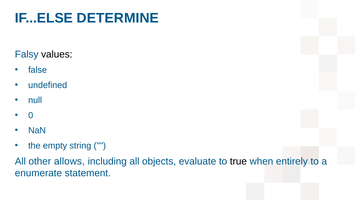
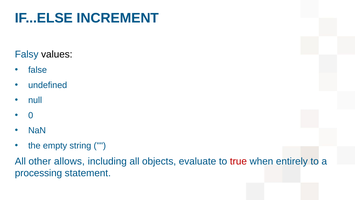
DETERMINE: DETERMINE -> INCREMENT
true colour: black -> red
enumerate: enumerate -> processing
